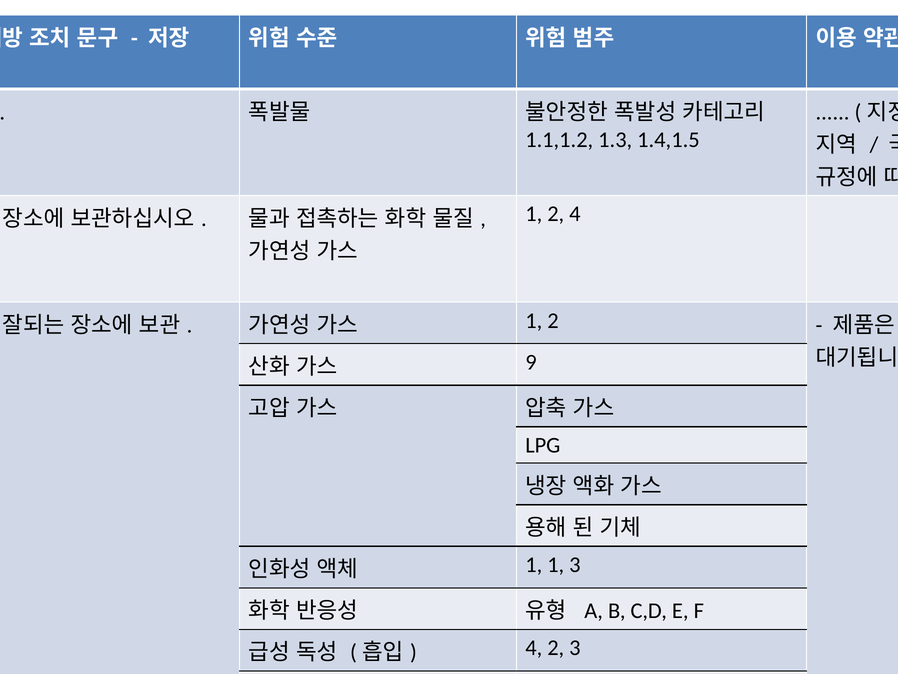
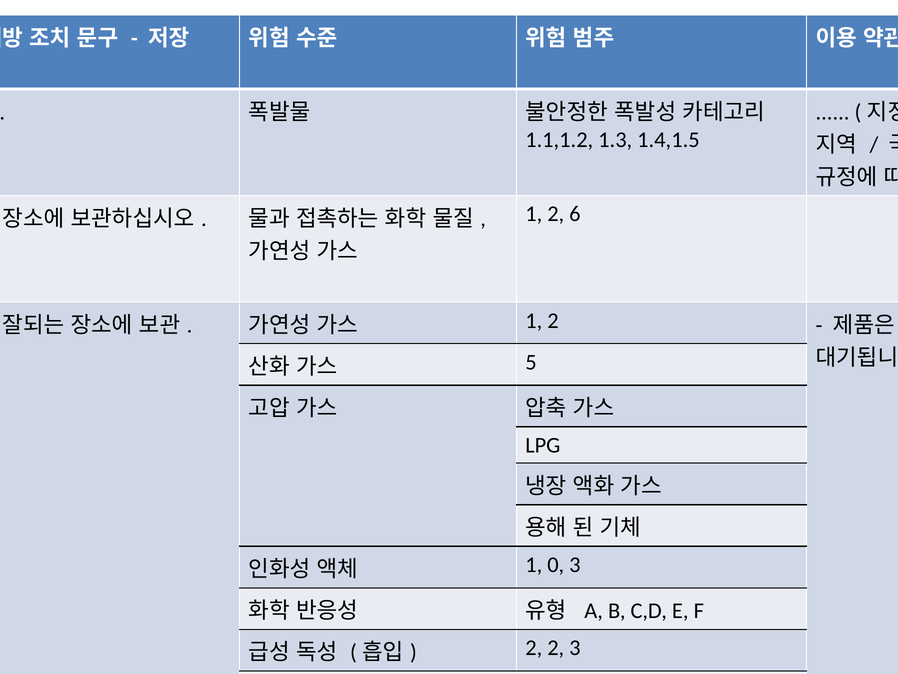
2 4: 4 -> 6
9: 9 -> 5
1 1: 1 -> 0
4 at (534, 647): 4 -> 2
